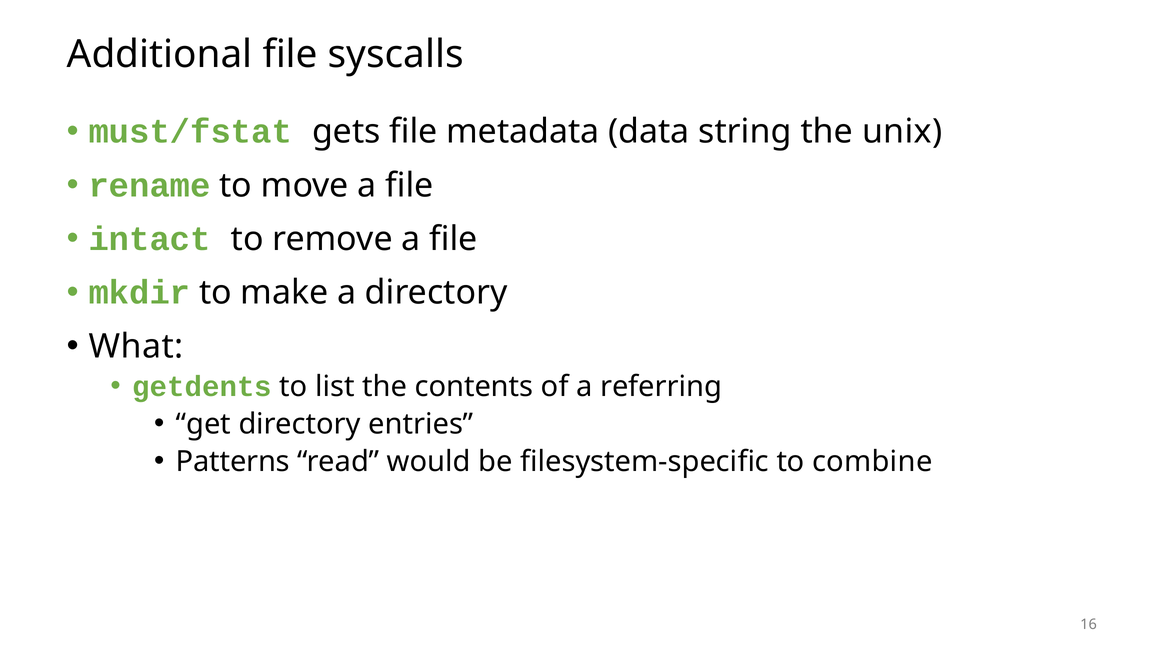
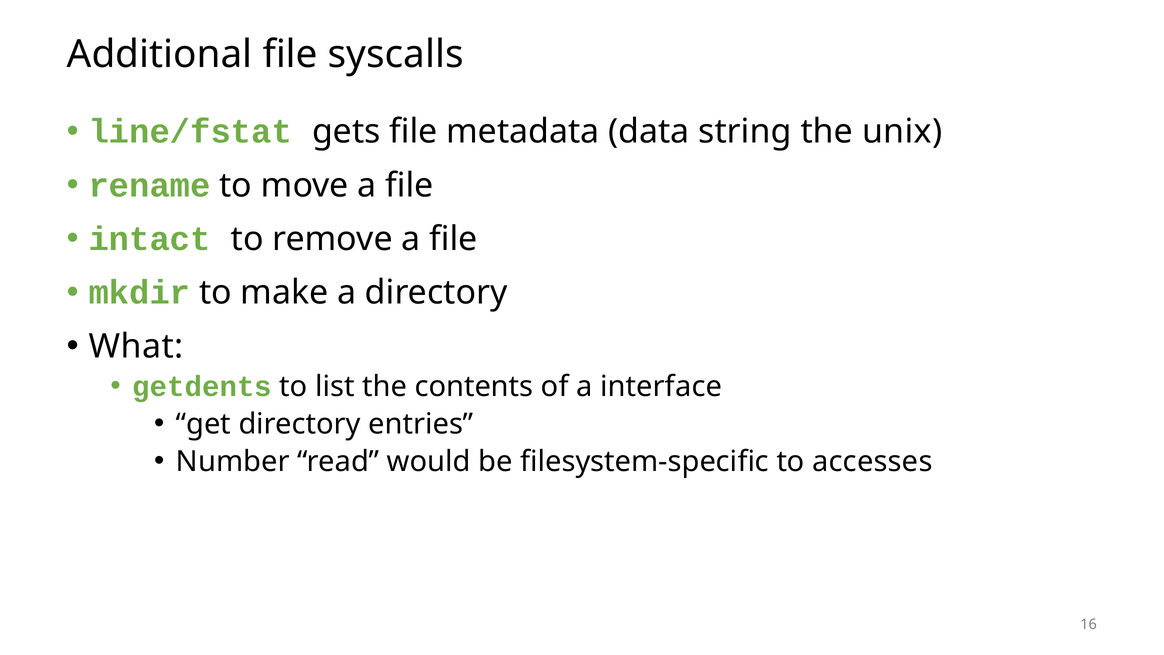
must/fstat: must/fstat -> line/fstat
referring: referring -> interface
Patterns: Patterns -> Number
combine: combine -> accesses
